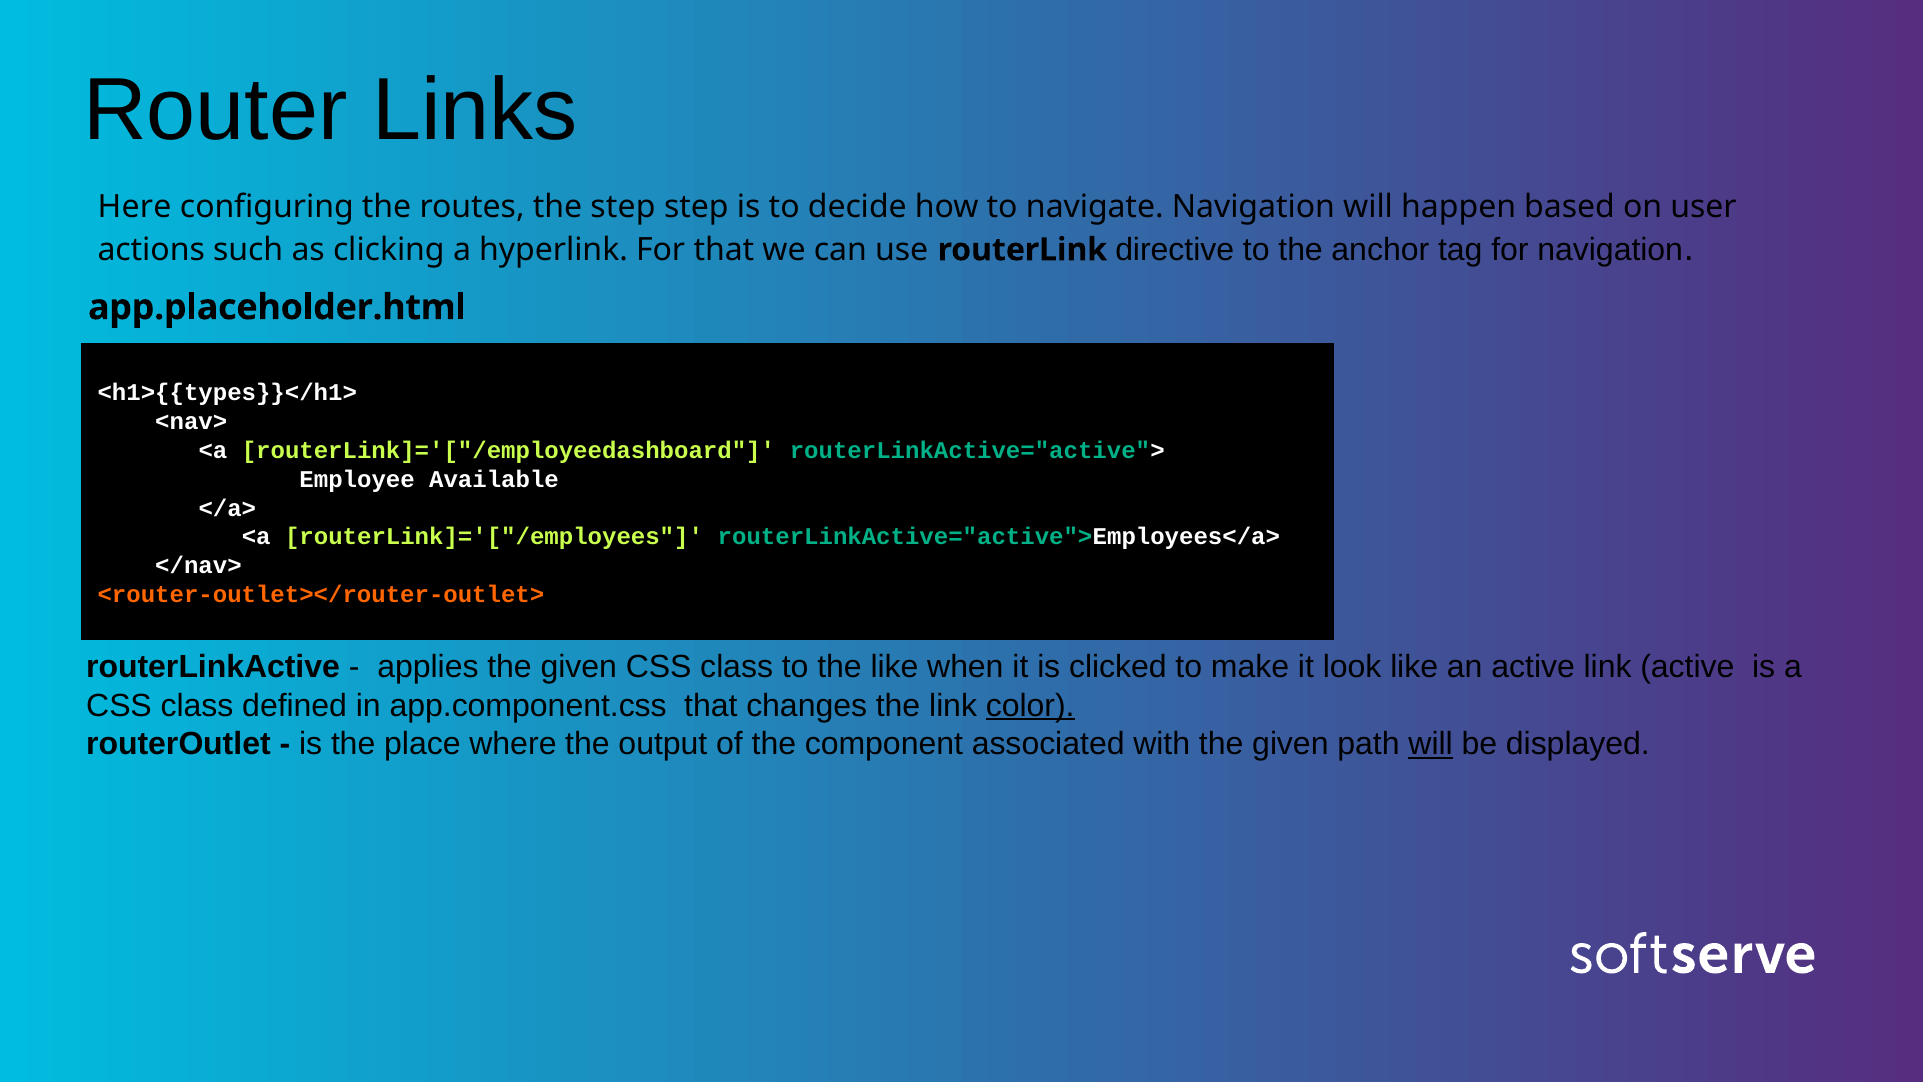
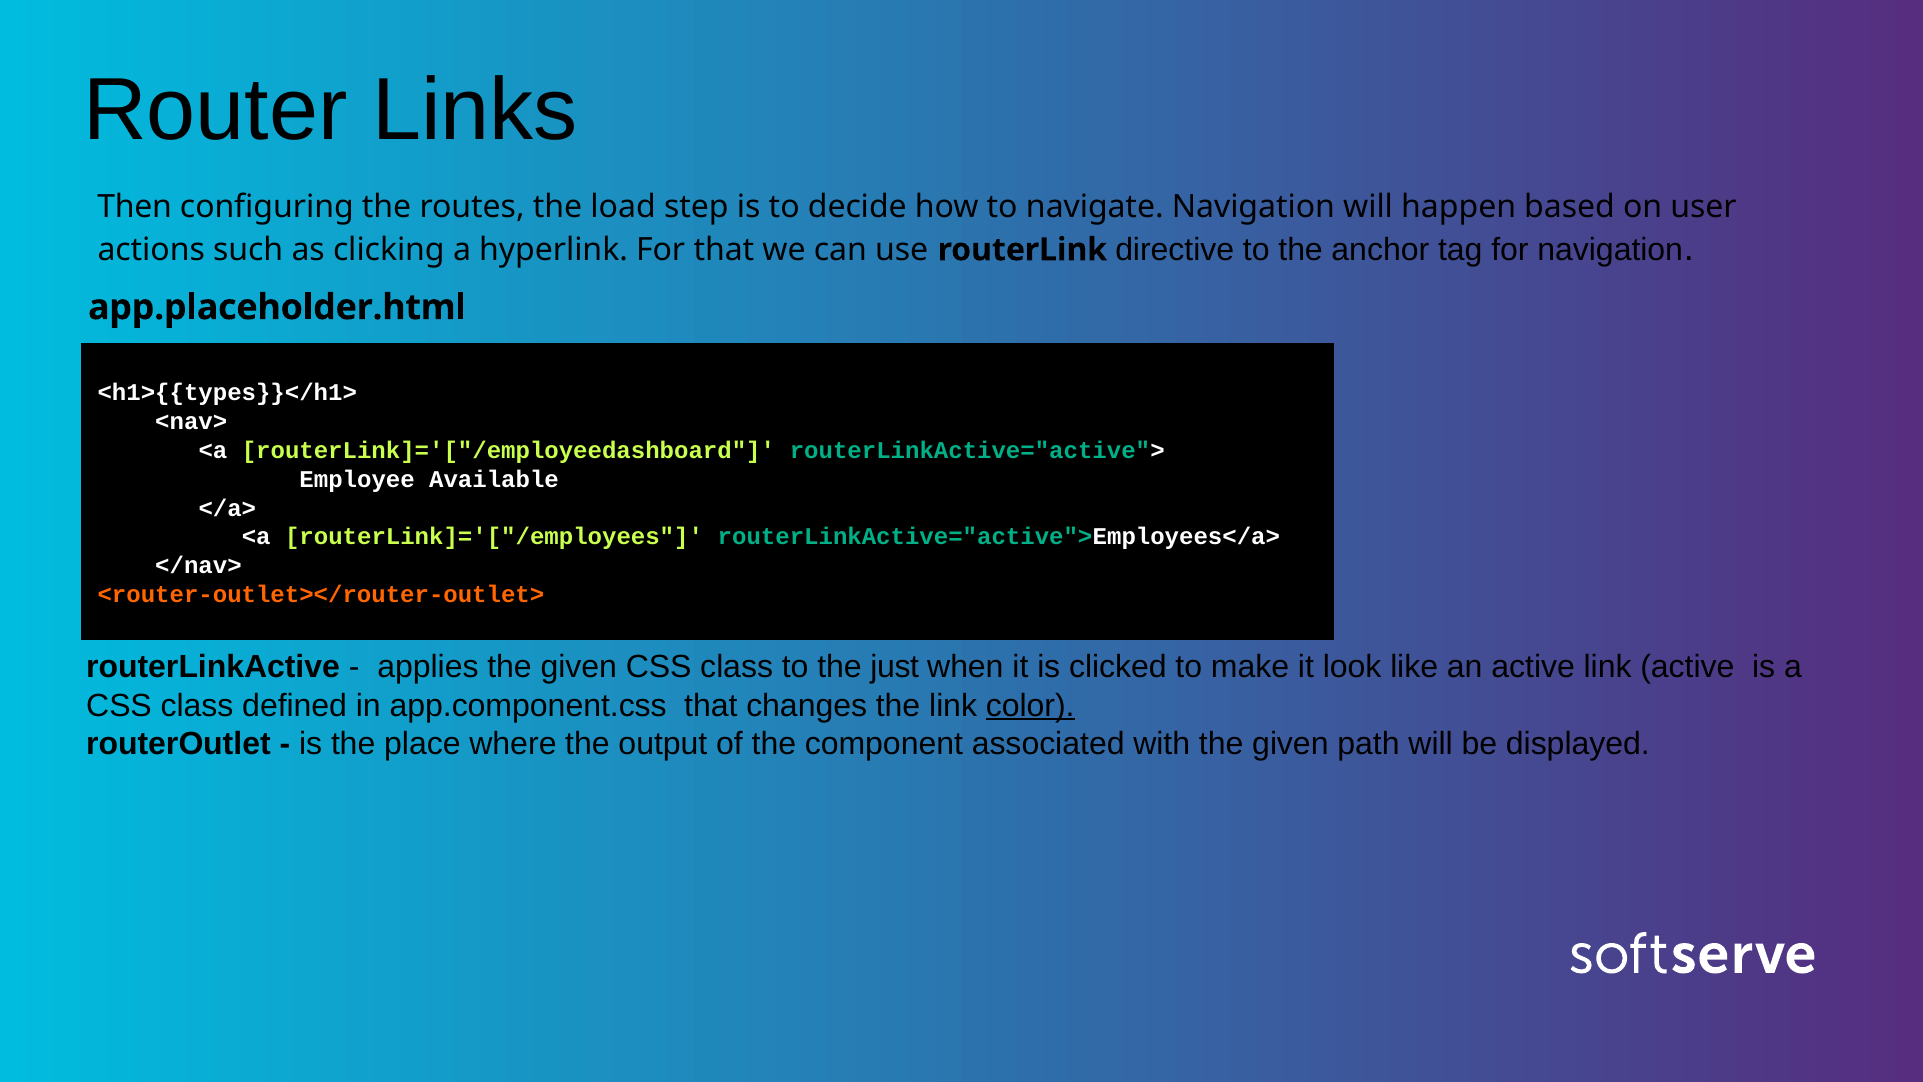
Here: Here -> Then
the step: step -> load
the like: like -> just
will at (1431, 744) underline: present -> none
